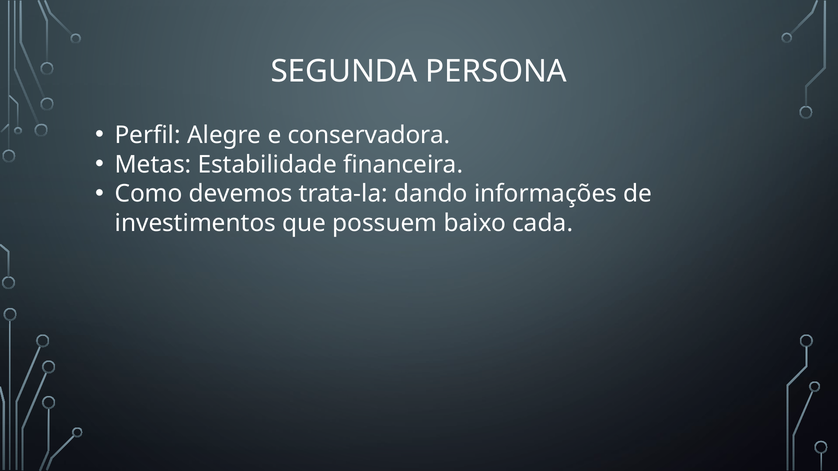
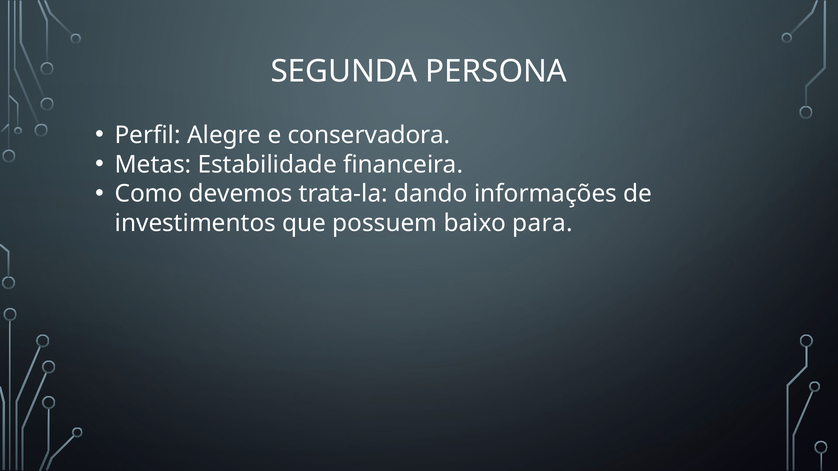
cada: cada -> para
